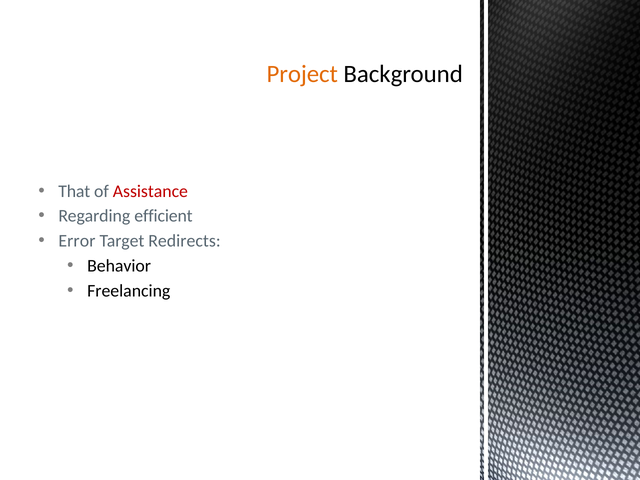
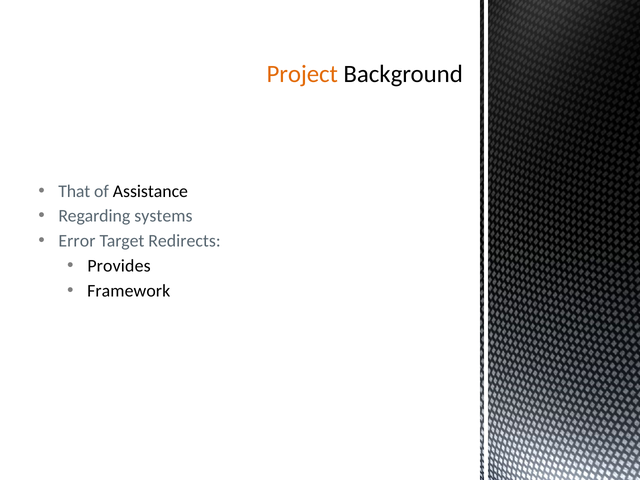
Assistance colour: red -> black
efficient: efficient -> systems
Behavior: Behavior -> Provides
Freelancing: Freelancing -> Framework
